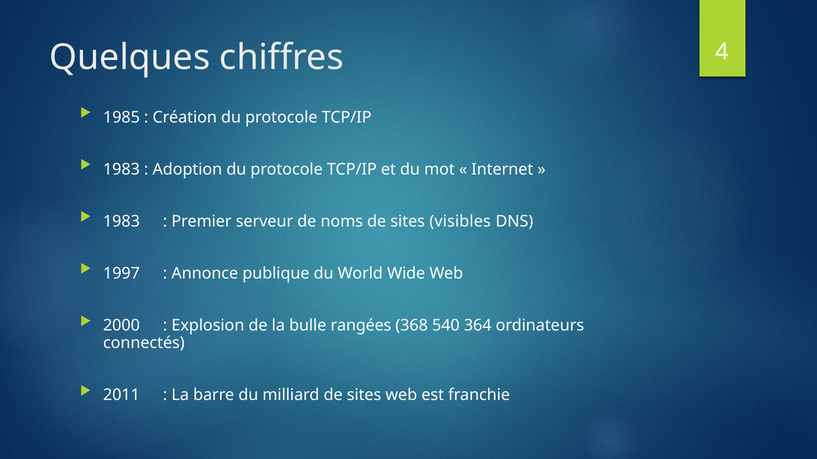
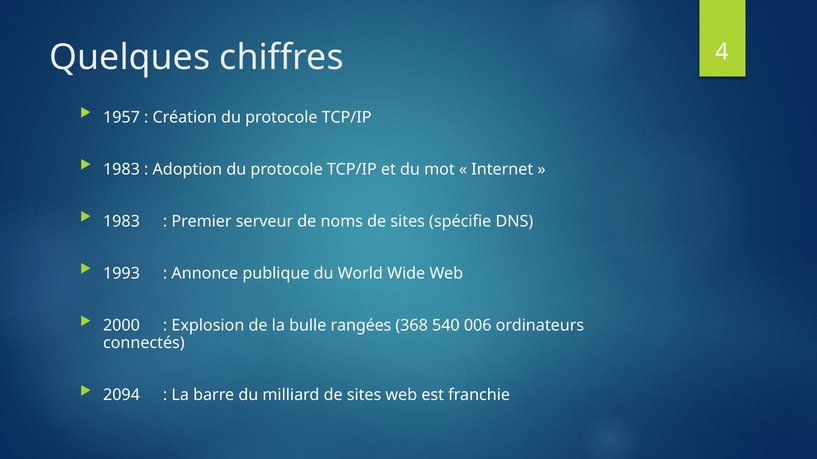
1985: 1985 -> 1957
visibles: visibles -> spécifie
1997: 1997 -> 1993
364: 364 -> 006
2011: 2011 -> 2094
